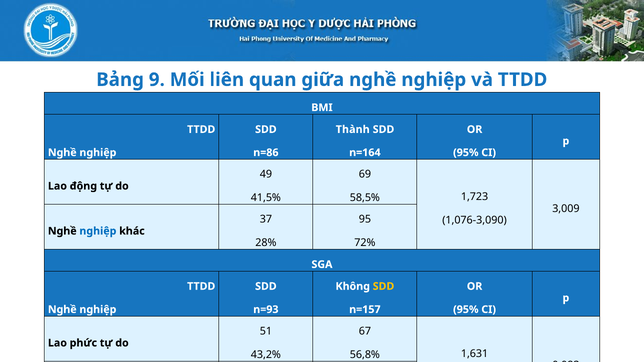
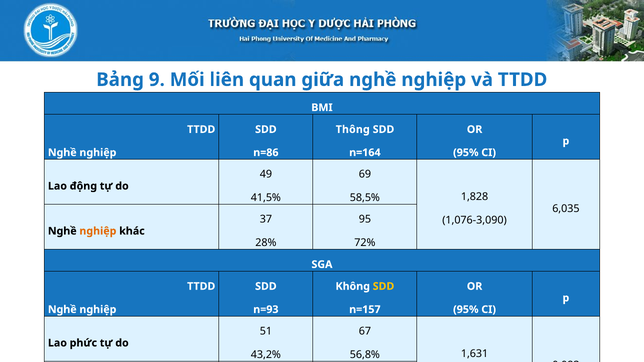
Thành: Thành -> Thông
1,723: 1,723 -> 1,828
3,009: 3,009 -> 6,035
nghiệp at (98, 231) colour: blue -> orange
